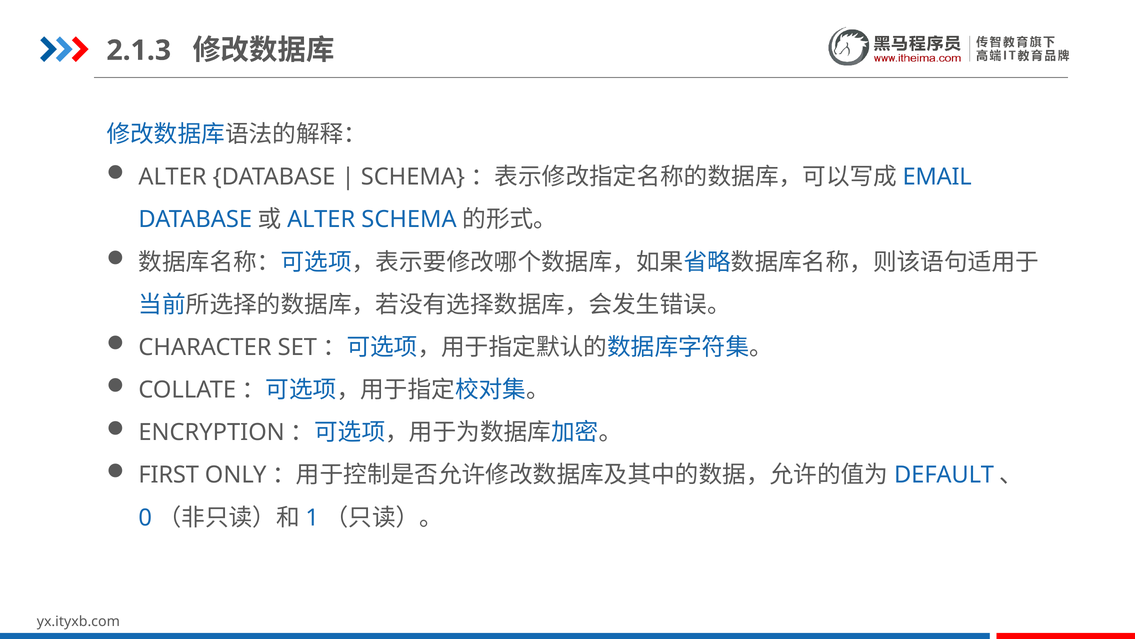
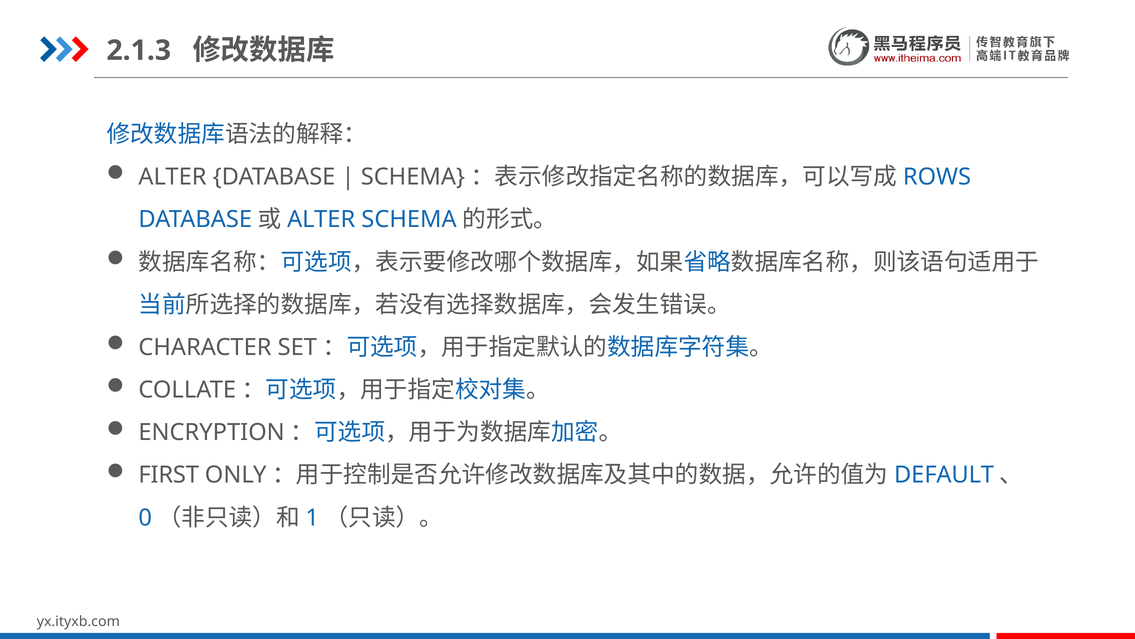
EMAIL: EMAIL -> ROWS
